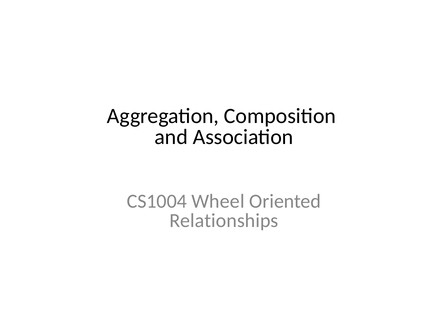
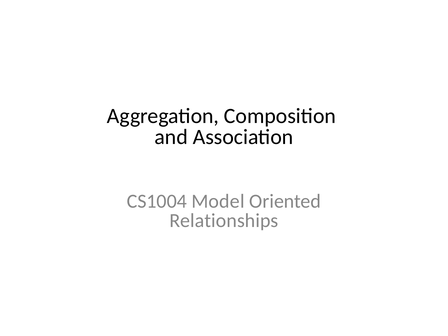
Wheel: Wheel -> Model
